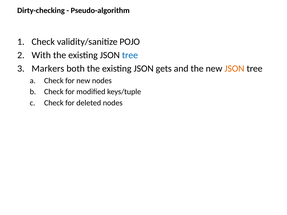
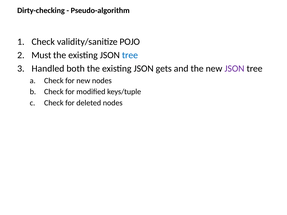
With: With -> Must
Markers: Markers -> Handled
JSON at (234, 69) colour: orange -> purple
